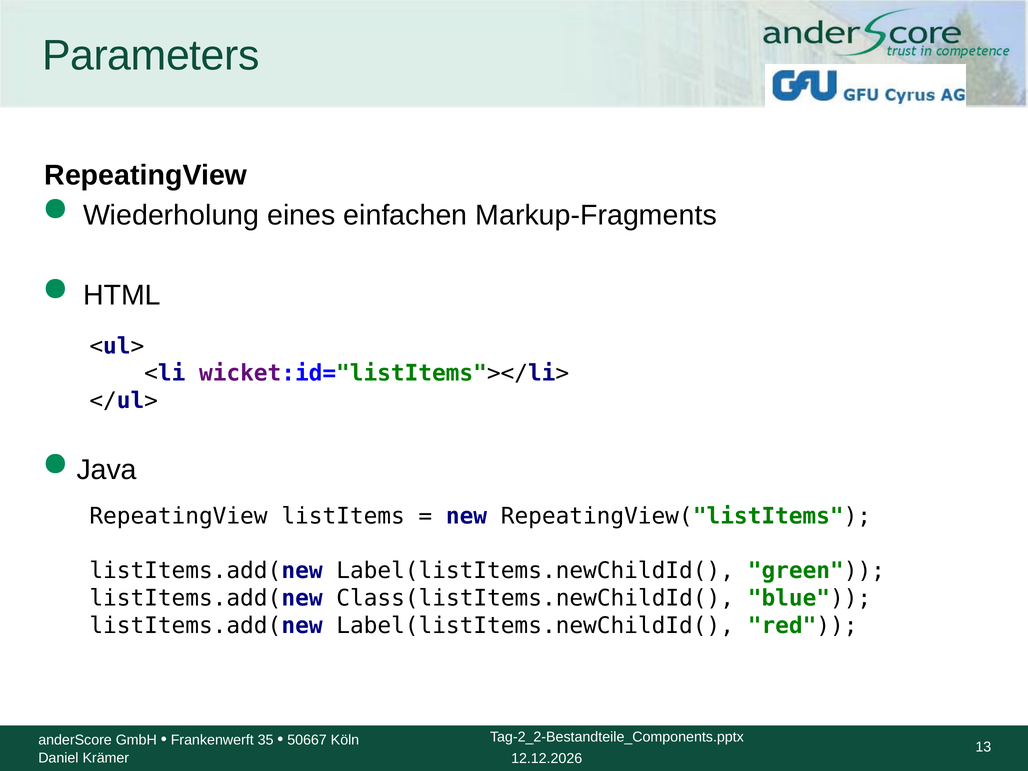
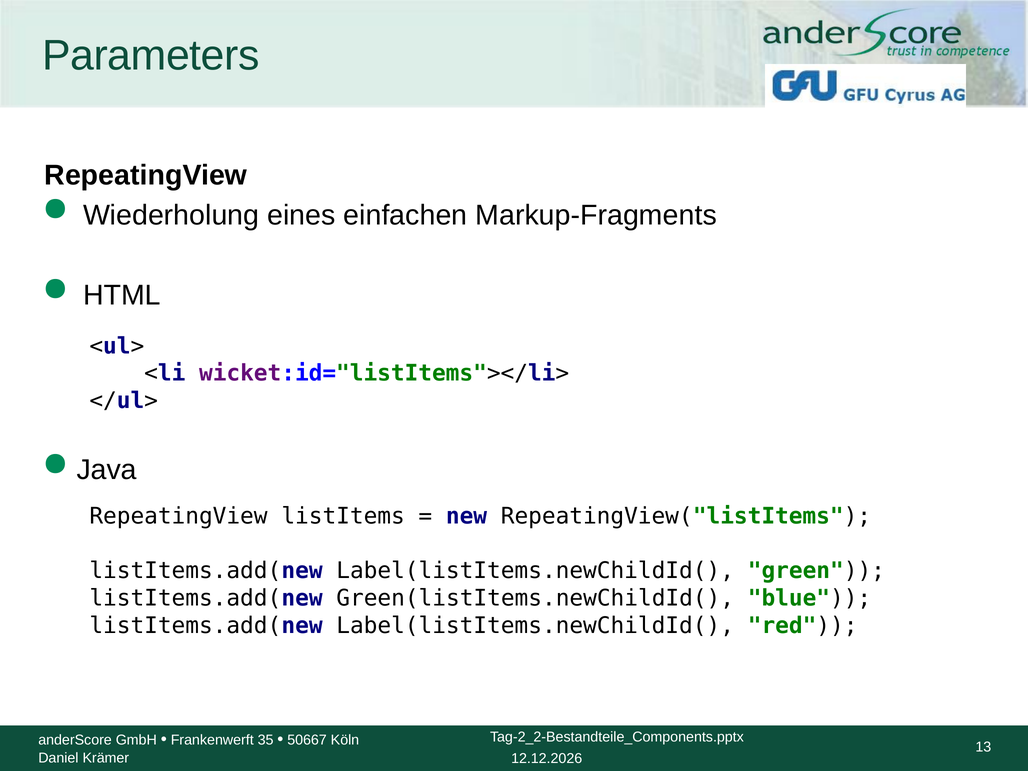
Class(listItems.newChildId(: Class(listItems.newChildId( -> Green(listItems.newChildId(
